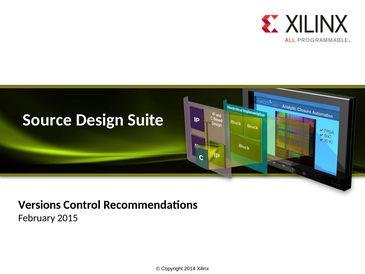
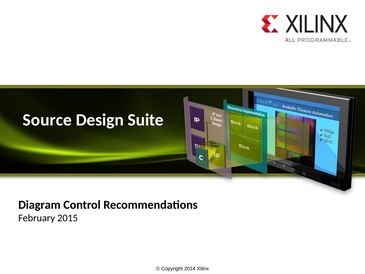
Versions: Versions -> Diagram
